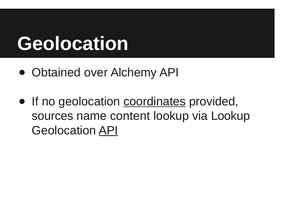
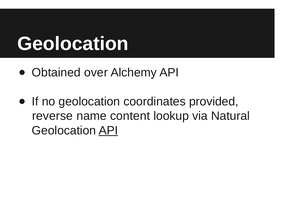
coordinates underline: present -> none
sources: sources -> reverse
via Lookup: Lookup -> Natural
